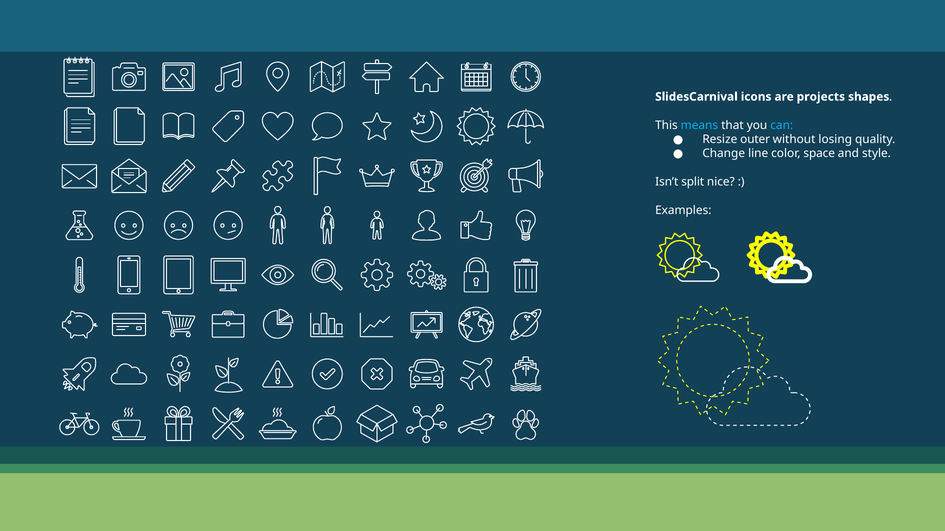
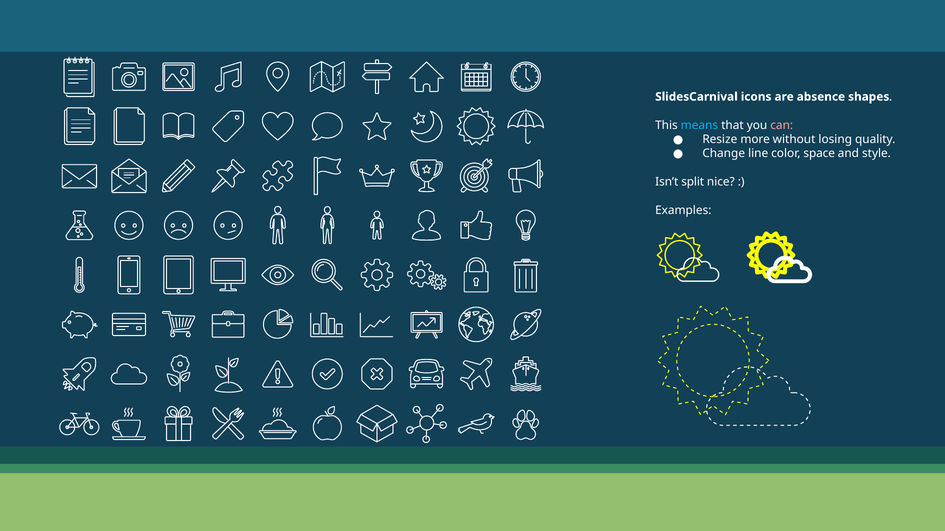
projects: projects -> absence
can colour: light blue -> pink
outer: outer -> more
